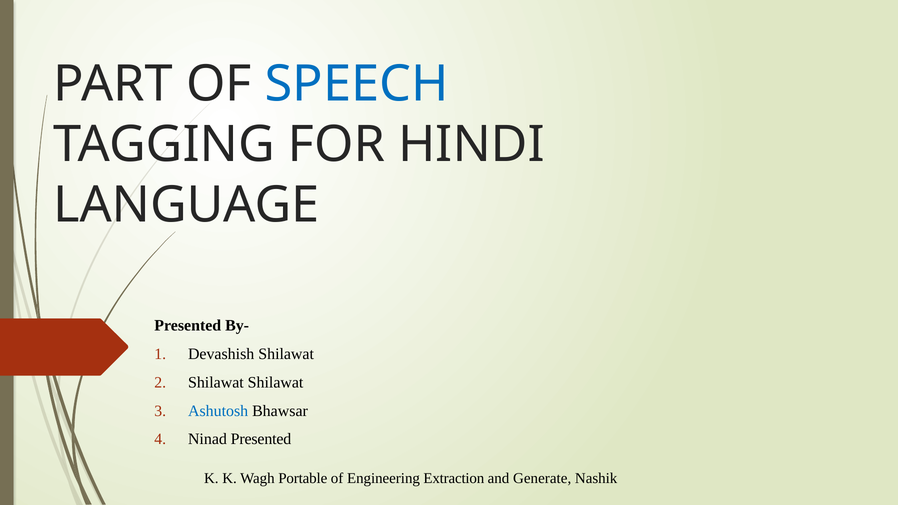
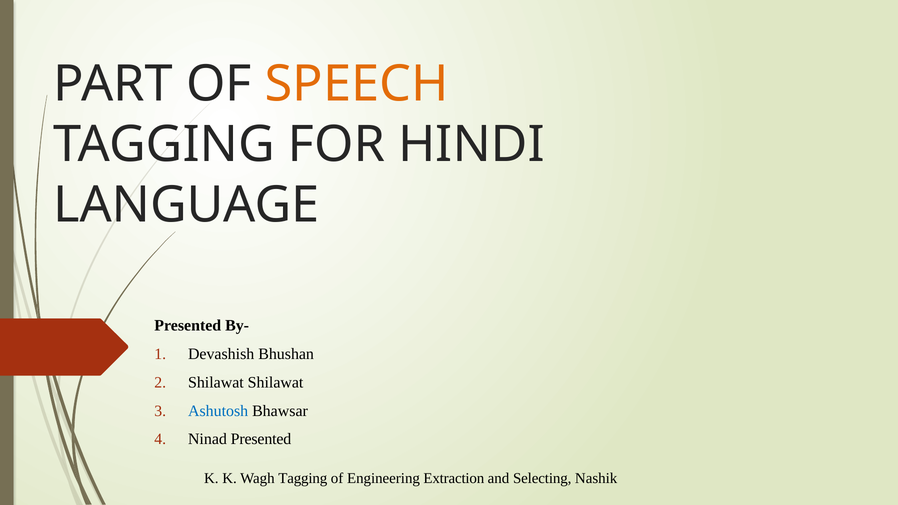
SPEECH colour: blue -> orange
Devashish Shilawat: Shilawat -> Bhushan
Wagh Portable: Portable -> Tagging
Generate: Generate -> Selecting
